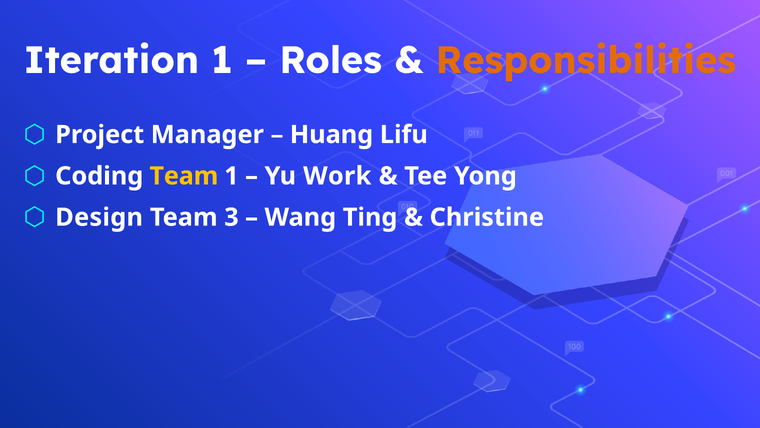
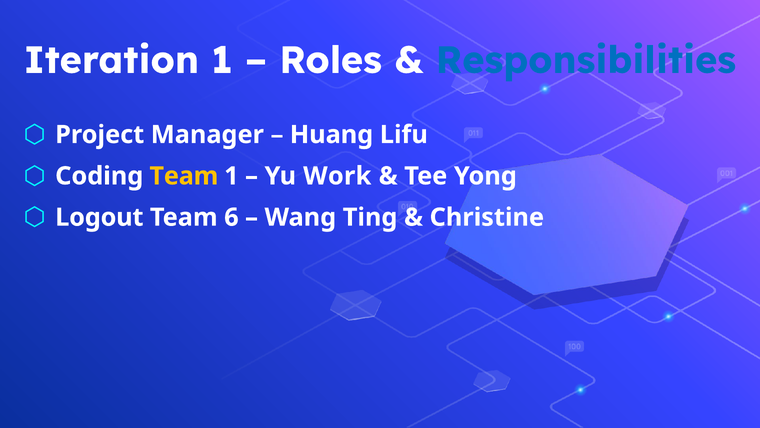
Responsibilities colour: orange -> blue
Design: Design -> Logout
3: 3 -> 6
